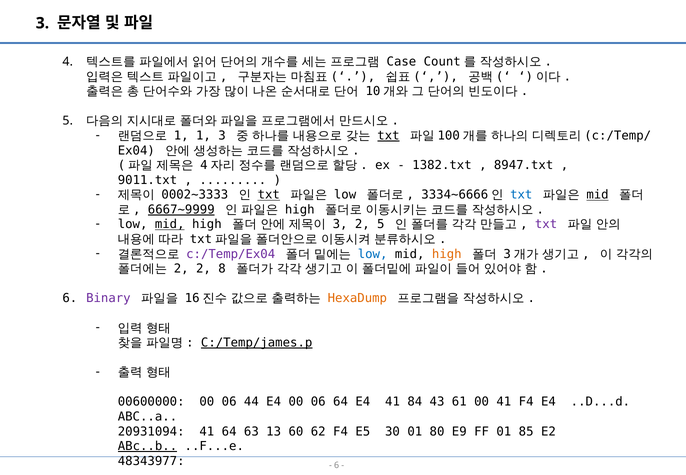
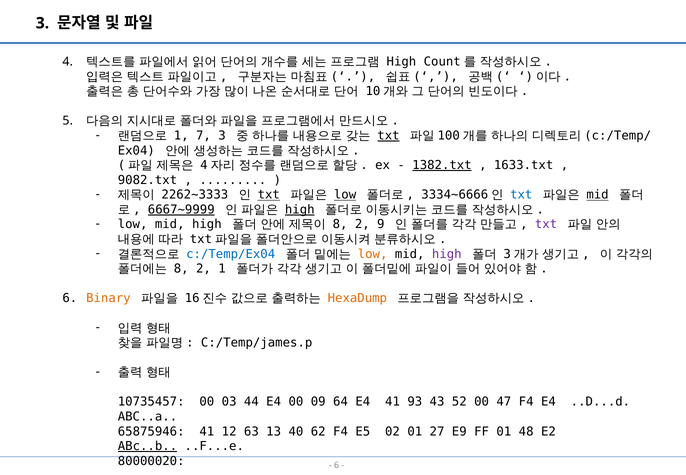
Case at (401, 62): Case -> High
1 1: 1 -> 7
1382.txt underline: none -> present
8947.txt: 8947.txt -> 1633.txt
9011.txt: 9011.txt -> 9082.txt
0002~3333: 0002~3333 -> 2262~3333
low at (345, 195) underline: none -> present
high at (300, 210) underline: none -> present
mid at (170, 224) underline: present -> none
3 at (340, 224): 3 -> 8
2 5: 5 -> 9
c:/Temp/Ex04 colour: purple -> blue
low at (373, 254) colour: blue -> orange
high at (447, 254) colour: orange -> purple
2 at (181, 269): 2 -> 8
2 8: 8 -> 1
Binary colour: purple -> orange
C:/Temp/james.p underline: present -> none
00600000: 00600000 -> 10735457
06 at (229, 402): 06 -> 03
E4 00 06: 06 -> 09
84: 84 -> 93
61: 61 -> 52
00 41: 41 -> 47
20931094: 20931094 -> 65875946
41 64: 64 -> 12
60: 60 -> 40
30: 30 -> 02
80: 80 -> 27
85: 85 -> 48
48343977: 48343977 -> 80000020
